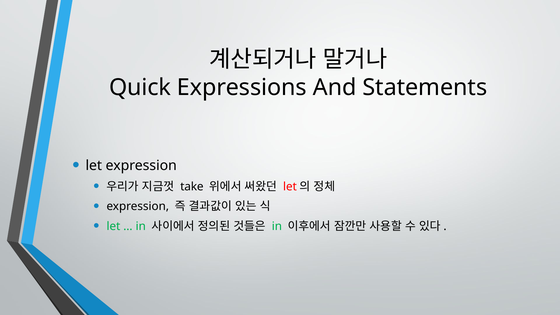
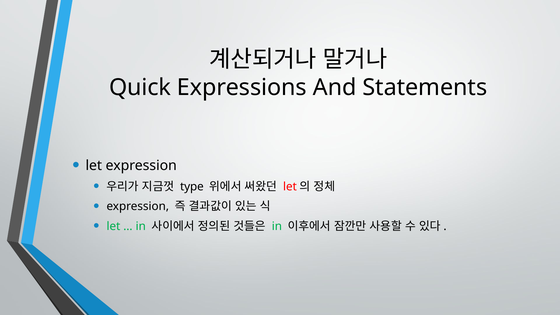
take: take -> type
